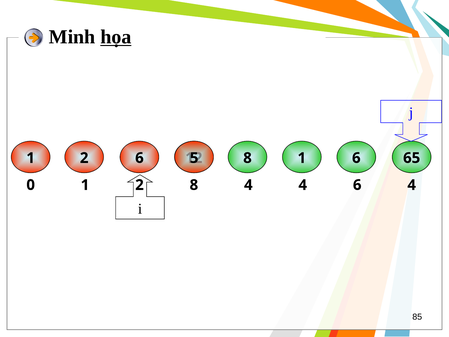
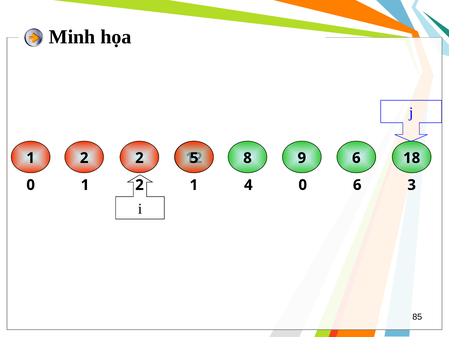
họa underline: present -> none
2 6: 6 -> 2
8 1: 1 -> 9
65: 65 -> 18
2 8: 8 -> 1
4 4: 4 -> 0
6 4: 4 -> 3
